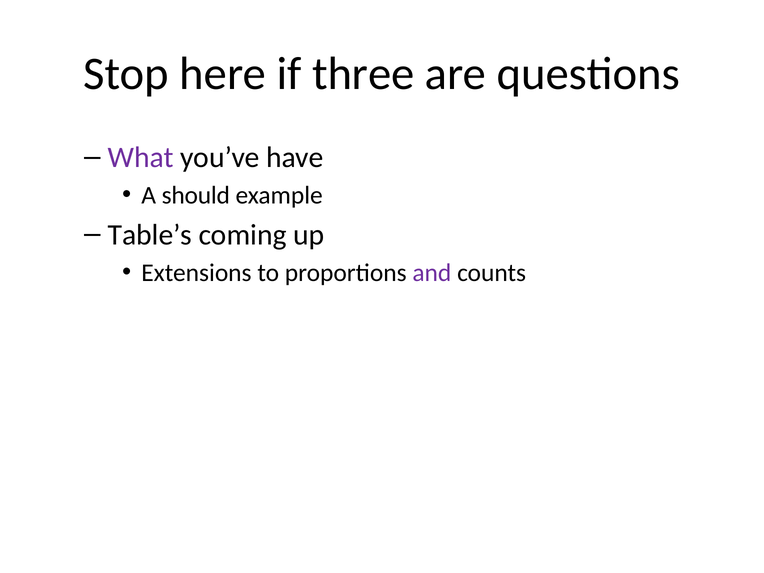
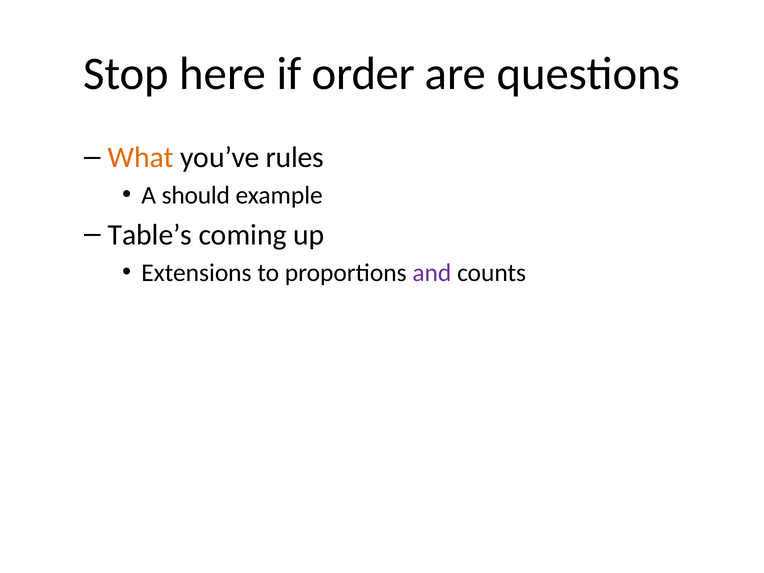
three: three -> order
What colour: purple -> orange
have: have -> rules
